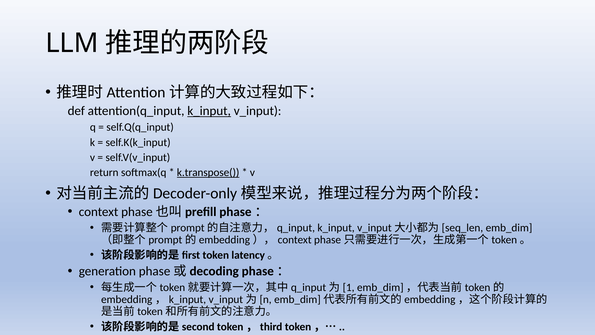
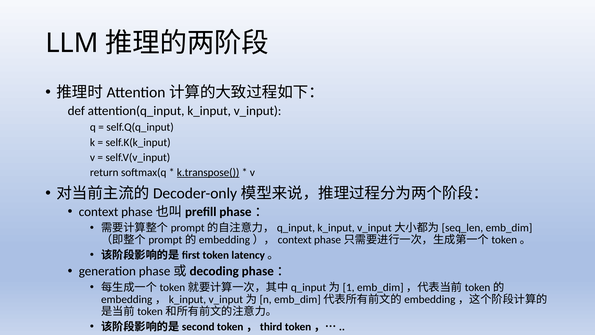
k_input at (209, 111) underline: present -> none
